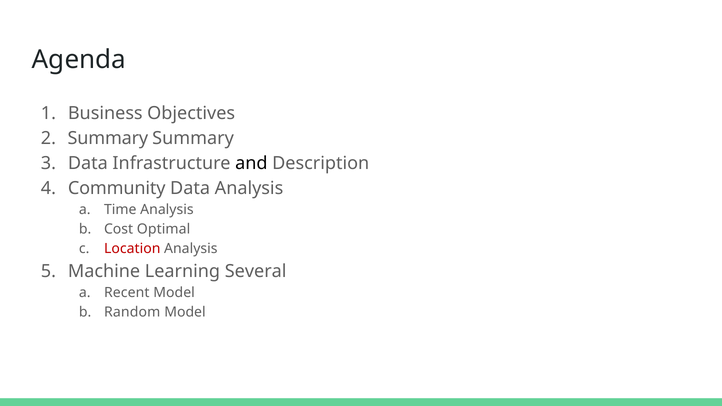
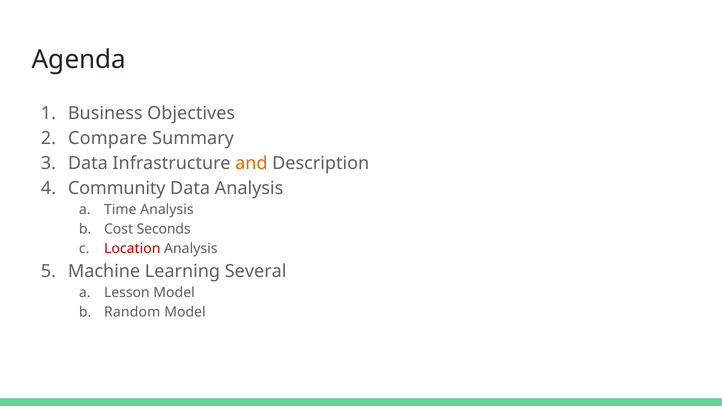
Summary at (108, 138): Summary -> Compare
and colour: black -> orange
Optimal: Optimal -> Seconds
Recent: Recent -> Lesson
